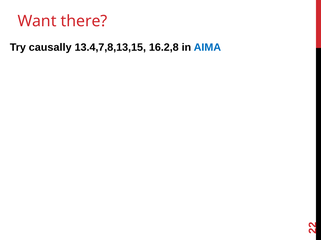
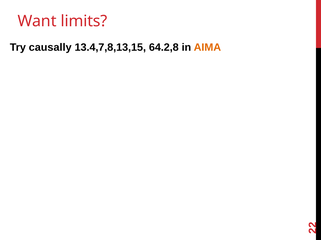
there: there -> limits
16.2,8: 16.2,8 -> 64.2,8
AIMA colour: blue -> orange
